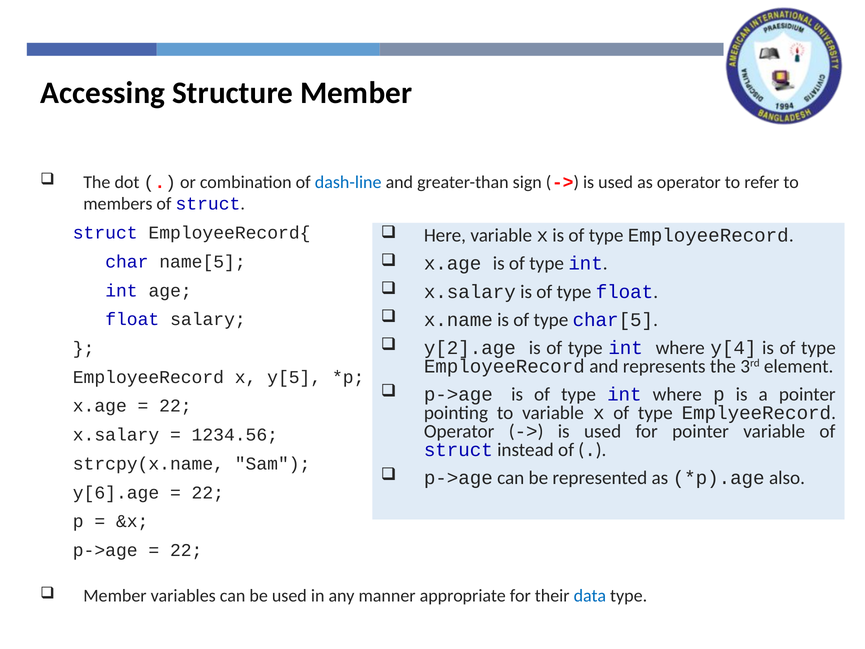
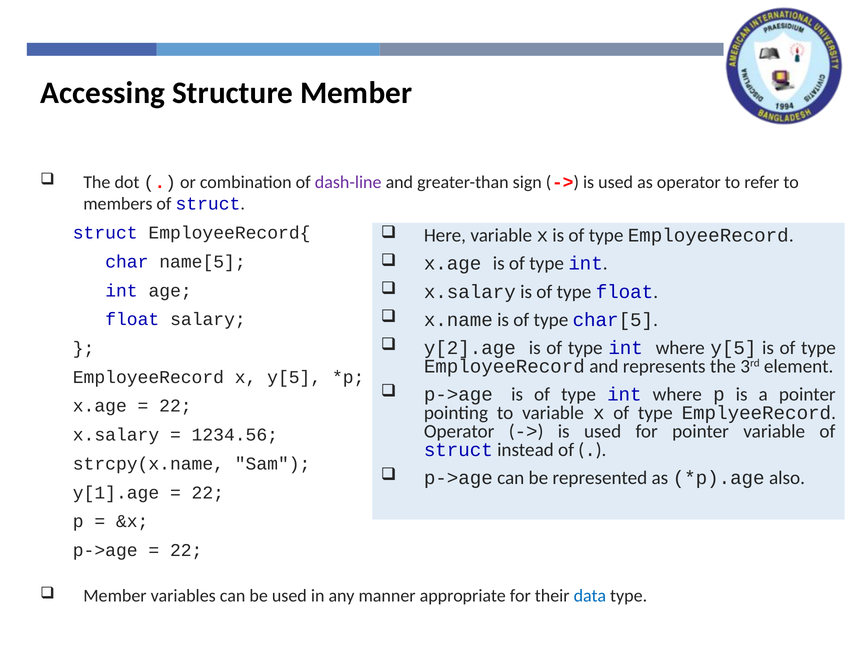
dash-line colour: blue -> purple
where y[4: y[4 -> y[5
y[6].age: y[6].age -> y[1].age
